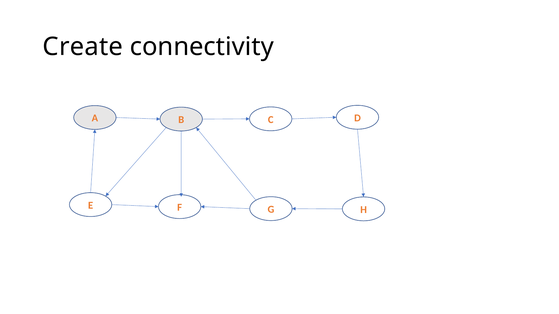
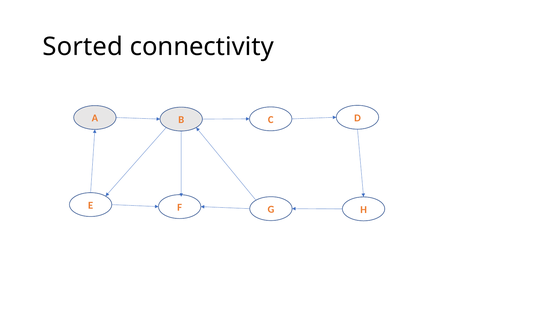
Create: Create -> Sorted
